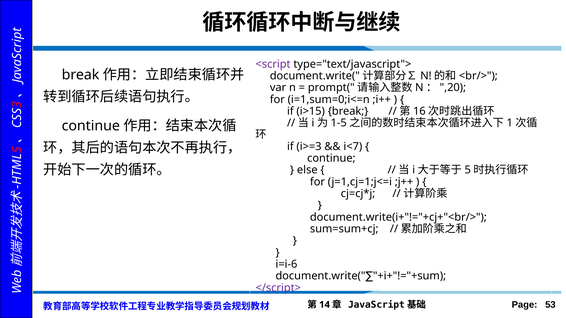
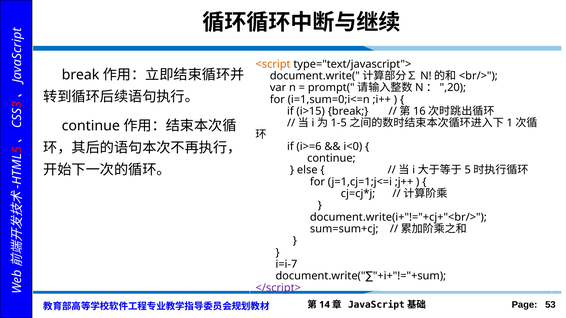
<script colour: purple -> orange
i>=3: i>=3 -> i>=6
i<7: i<7 -> i<0
i=i-6: i=i-6 -> i=i-7
